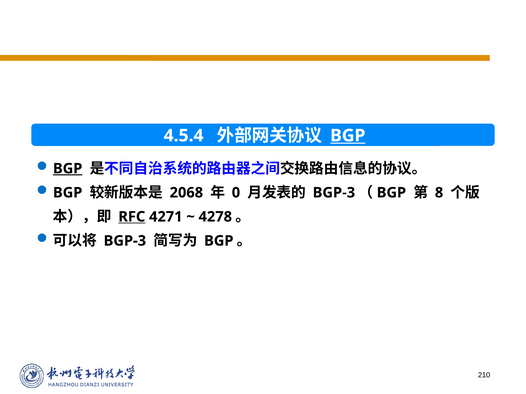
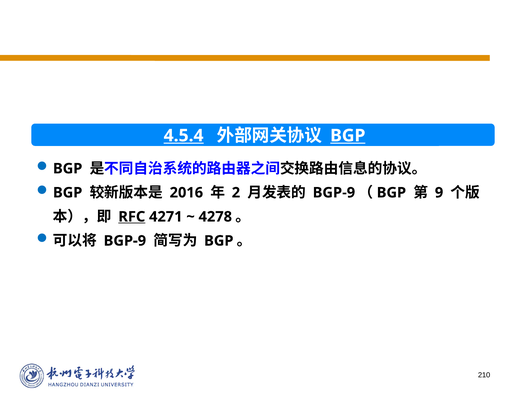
4.5.4 underline: none -> present
BGP at (68, 169) underline: present -> none
2068: 2068 -> 2016
0: 0 -> 2
BGP-3 at (334, 193): BGP-3 -> BGP-9
8: 8 -> 9
BGP-3 at (125, 241): BGP-3 -> BGP-9
